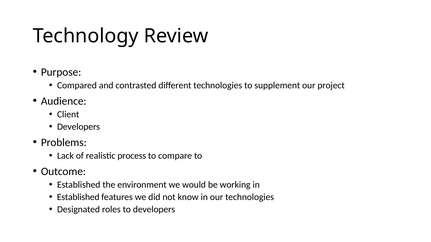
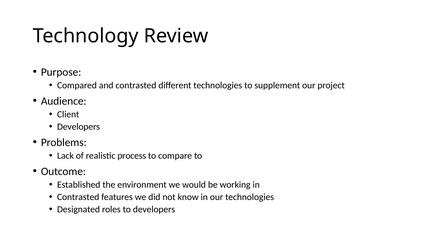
Established at (78, 197): Established -> Contrasted
